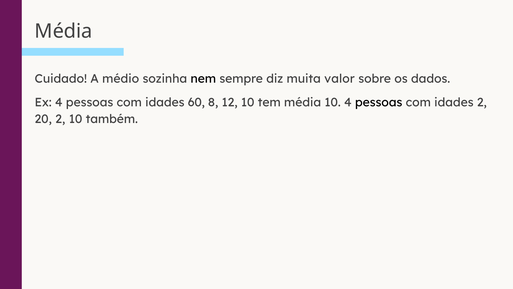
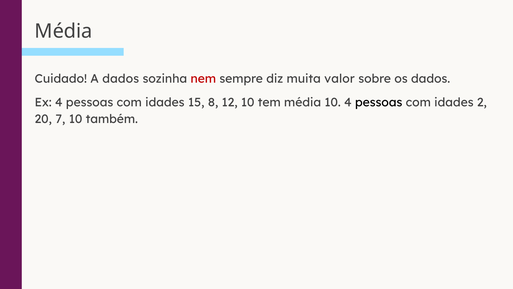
A médio: médio -> dados
nem colour: black -> red
60: 60 -> 15
20 2: 2 -> 7
